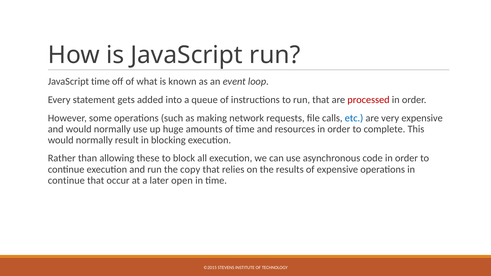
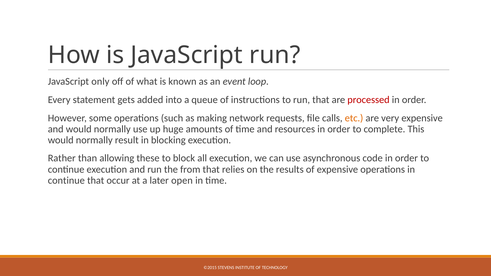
JavaScript time: time -> only
etc colour: blue -> orange
copy: copy -> from
